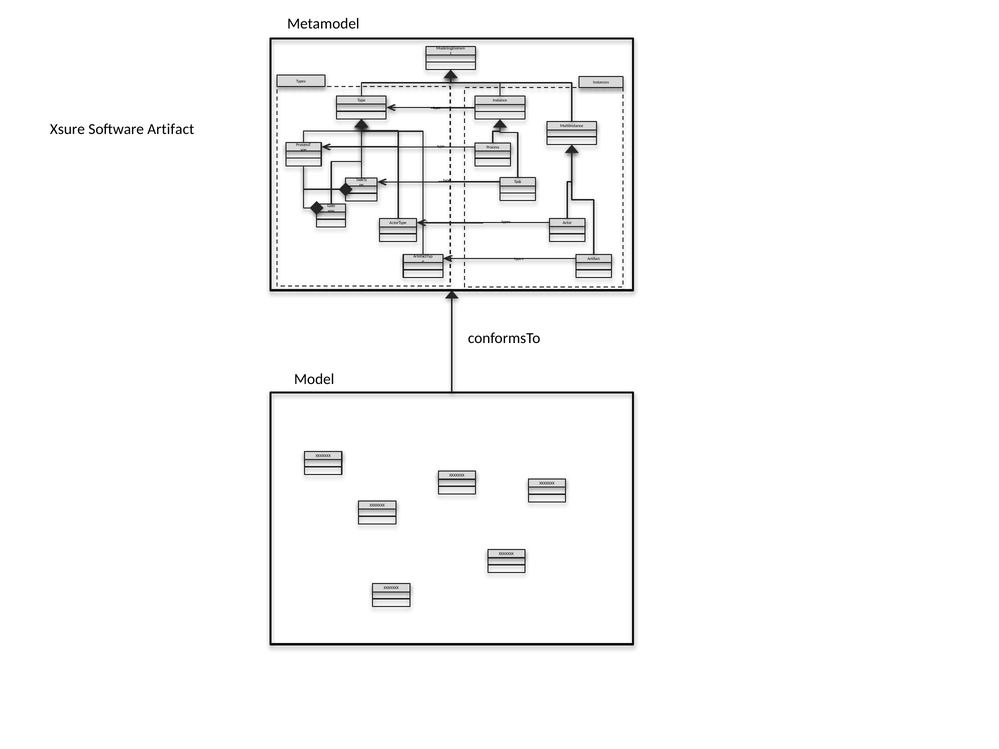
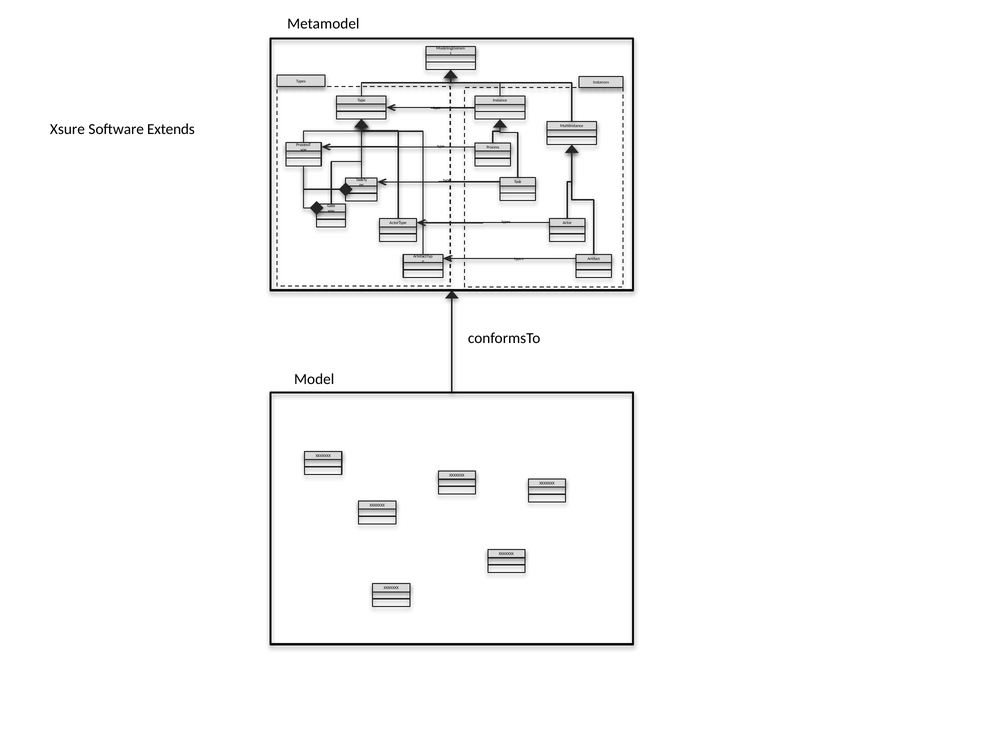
Software Artifact: Artifact -> Extends
